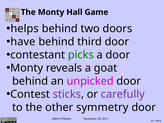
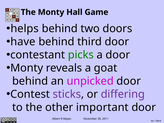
carefully: carefully -> differing
symmetry: symmetry -> important
